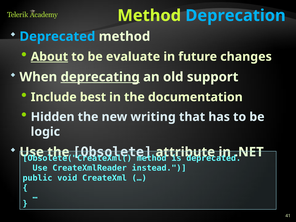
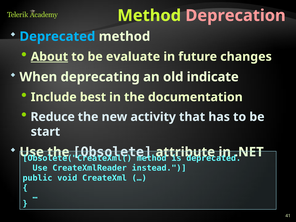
Deprecation colour: light blue -> pink
deprecating underline: present -> none
support: support -> indicate
Hidden: Hidden -> Reduce
writing: writing -> activity
logic: logic -> start
